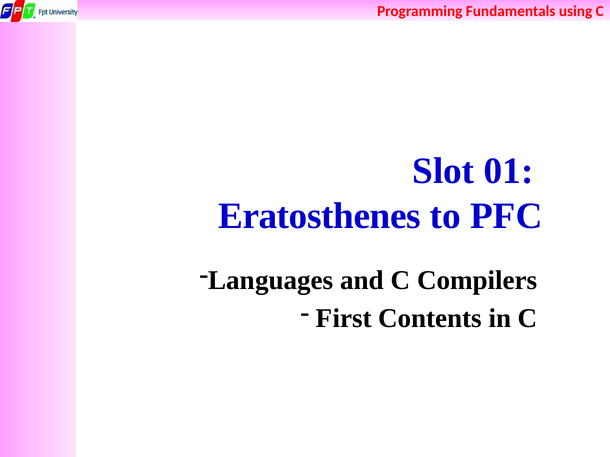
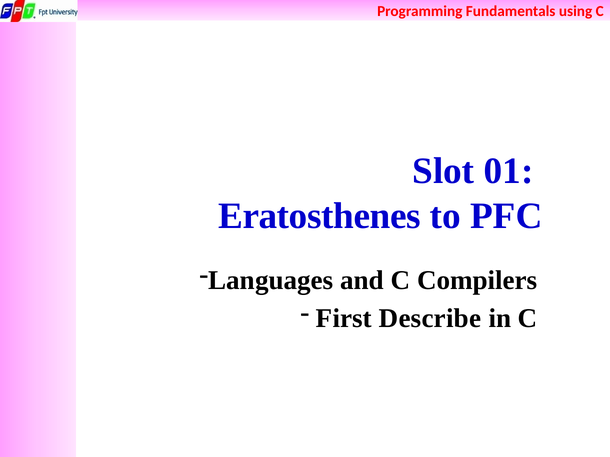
Contents: Contents -> Describe
